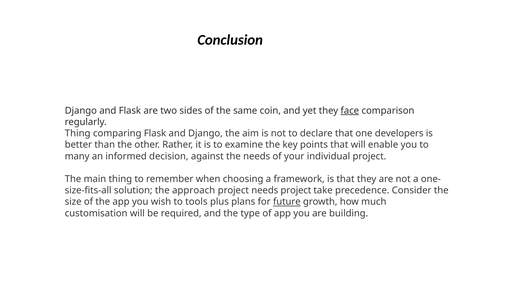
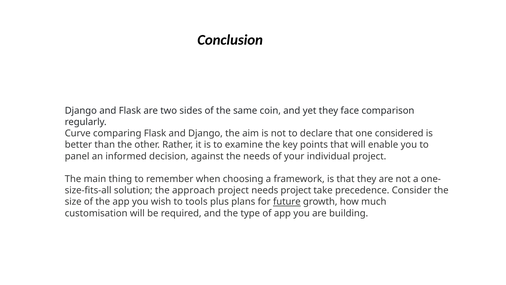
face underline: present -> none
Thing at (78, 133): Thing -> Curve
developers: developers -> considered
many: many -> panel
